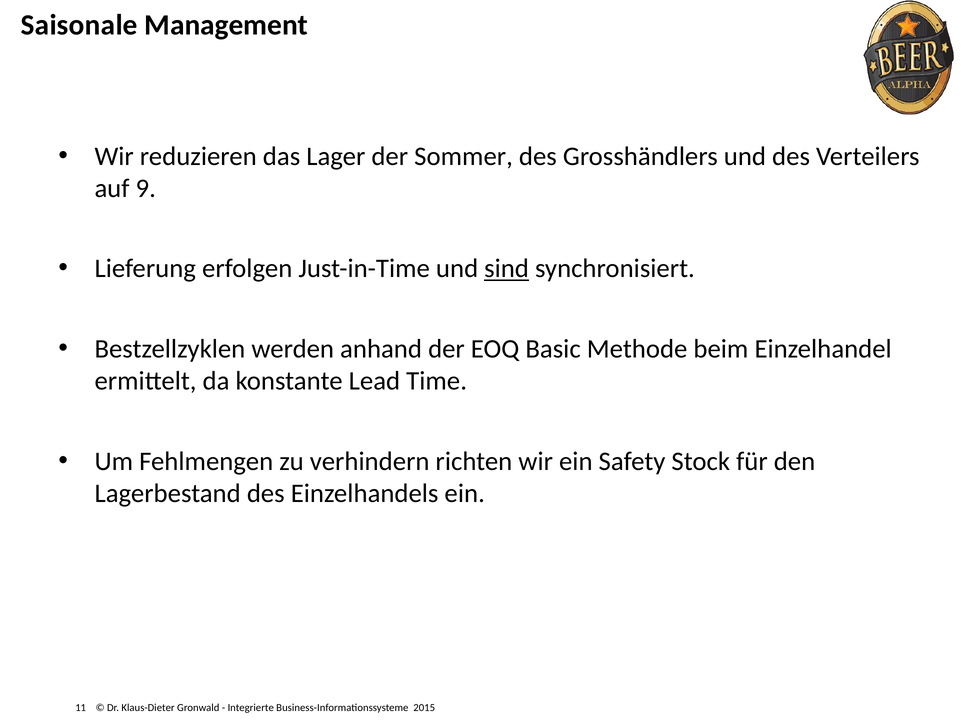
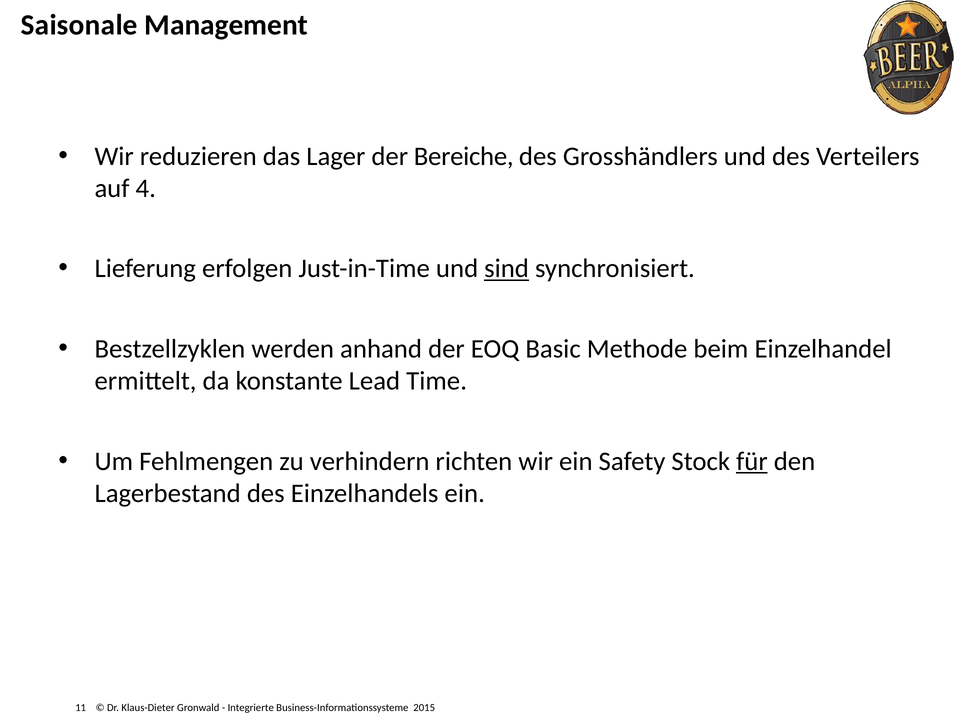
Sommer: Sommer -> Bereiche
9: 9 -> 4
für underline: none -> present
